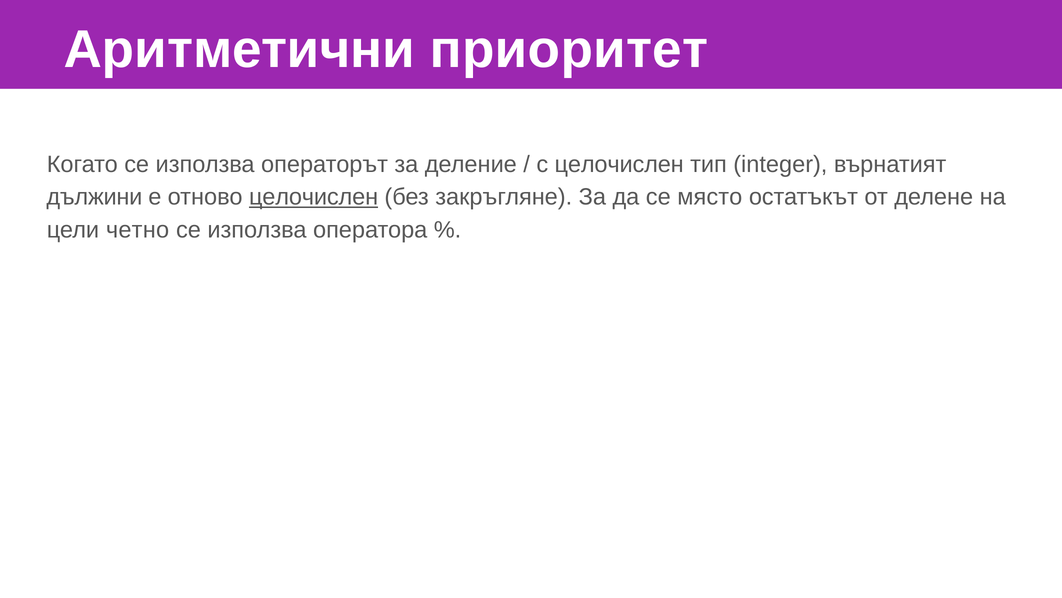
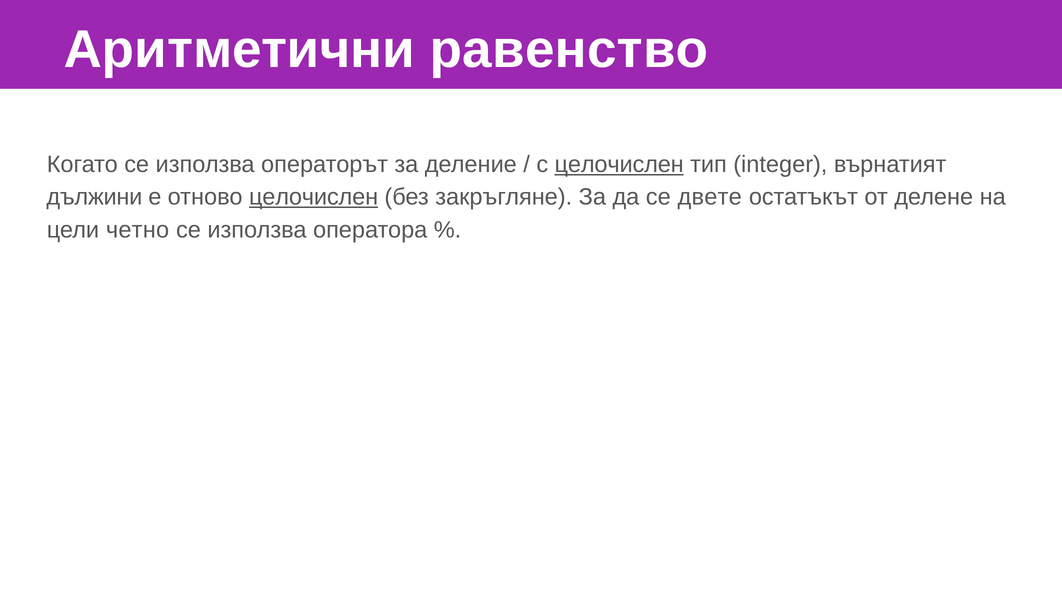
приоритет: приоритет -> равенство
целочислен at (619, 164) underline: none -> present
място: място -> двете
